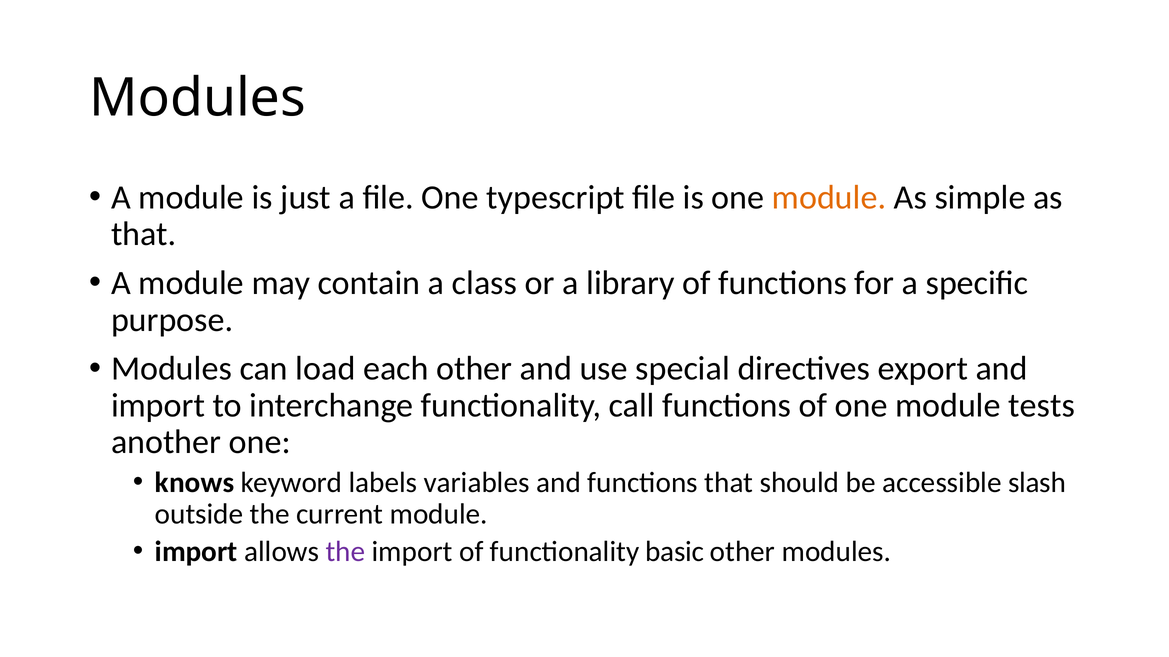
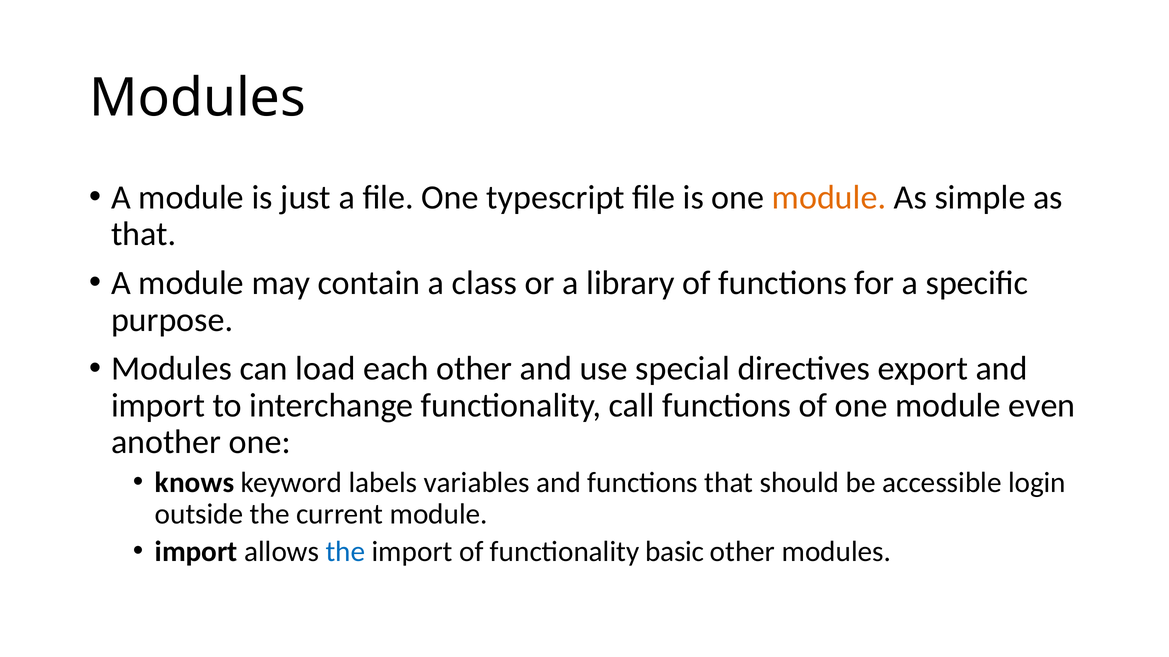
tests: tests -> even
slash: slash -> login
the at (345, 552) colour: purple -> blue
